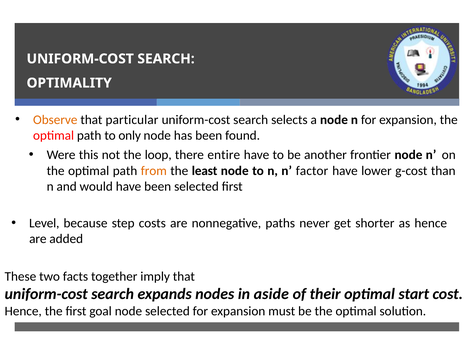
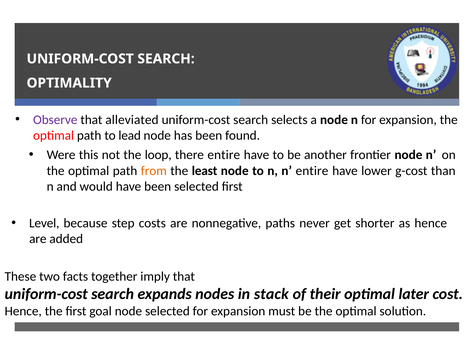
Observe colour: orange -> purple
particular: particular -> alleviated
only: only -> lead
n factor: factor -> entire
aside: aside -> stack
start: start -> later
